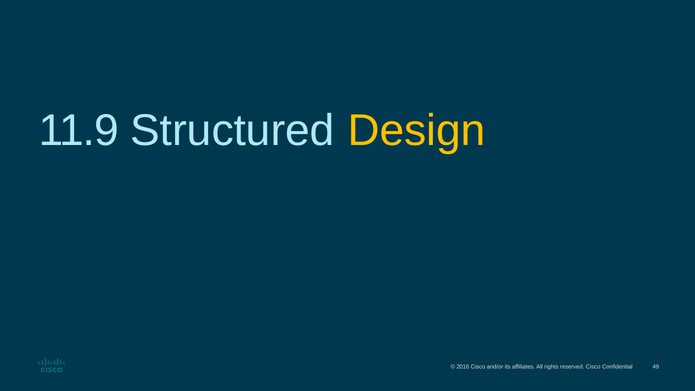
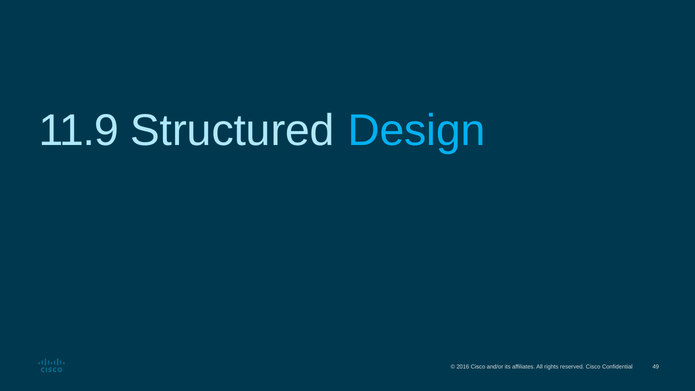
Design colour: yellow -> light blue
